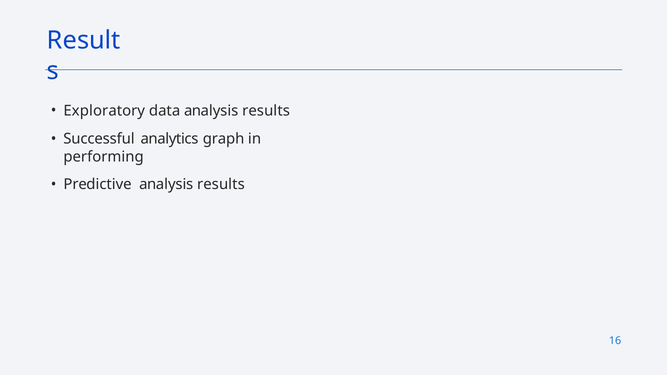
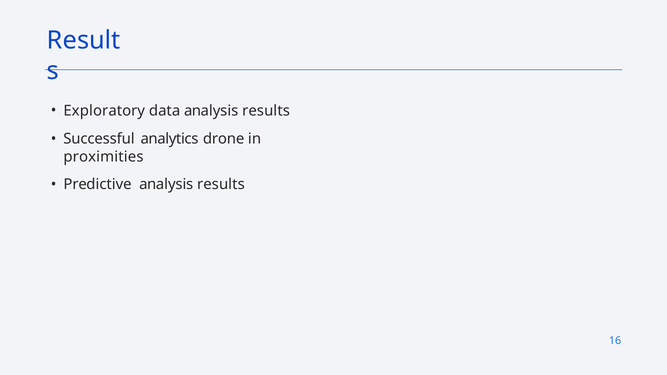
graph: graph -> drone
performing: performing -> proximities
